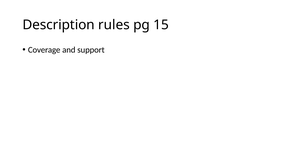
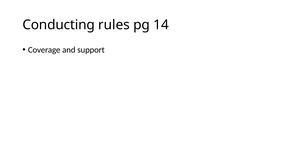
Description: Description -> Conducting
15: 15 -> 14
